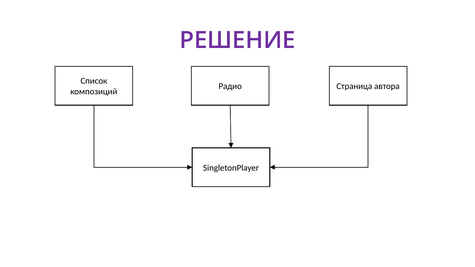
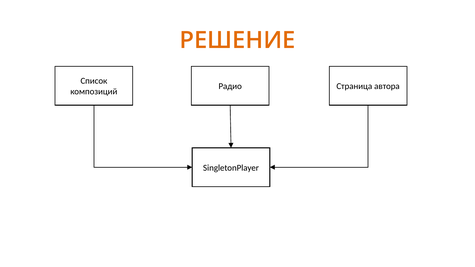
РЕШЕНИЕ colour: purple -> orange
